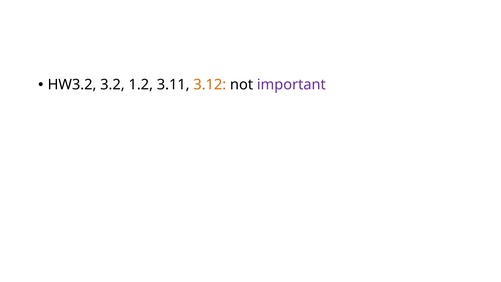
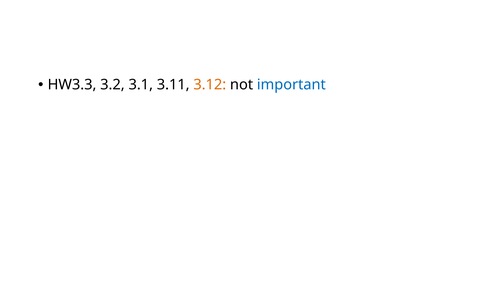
HW3.2: HW3.2 -> HW3.3
1.2: 1.2 -> 3.1
important colour: purple -> blue
